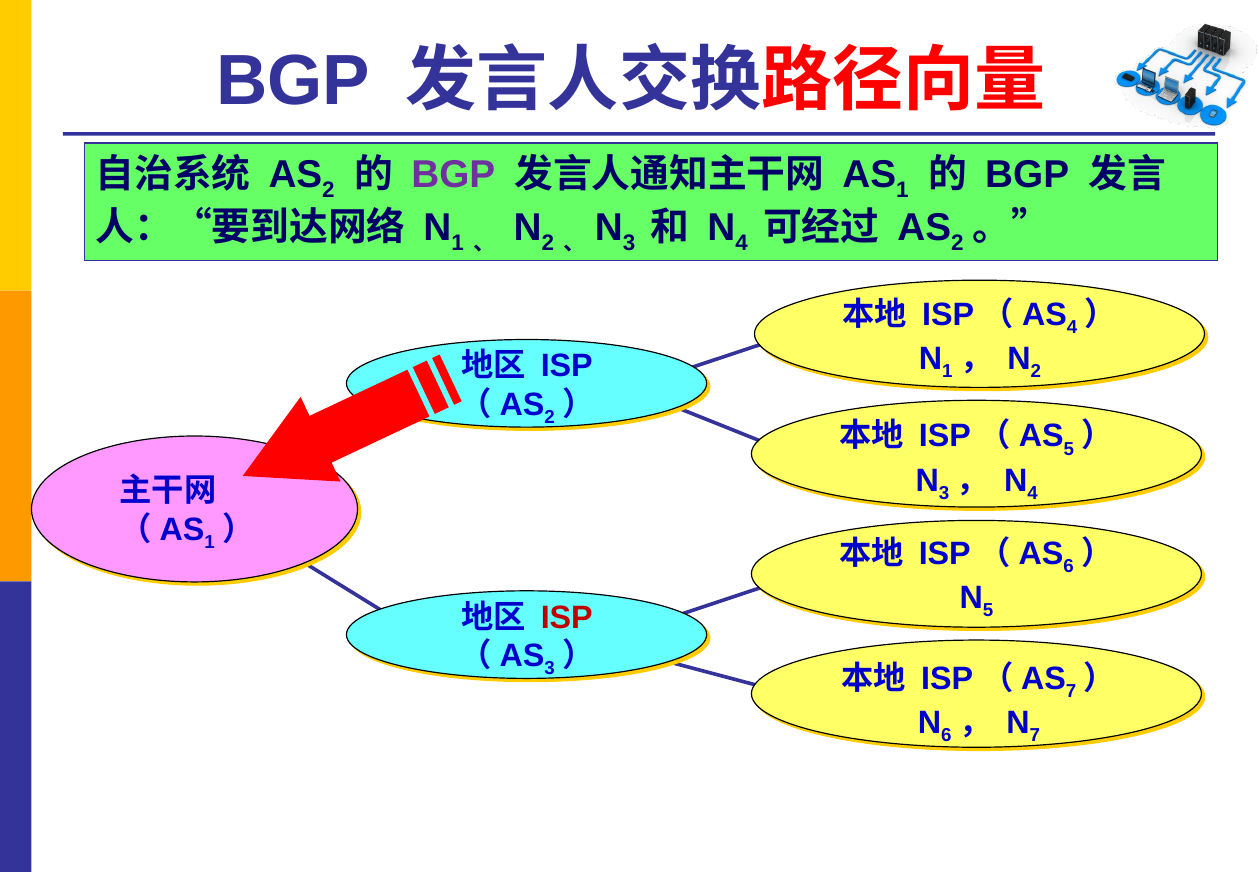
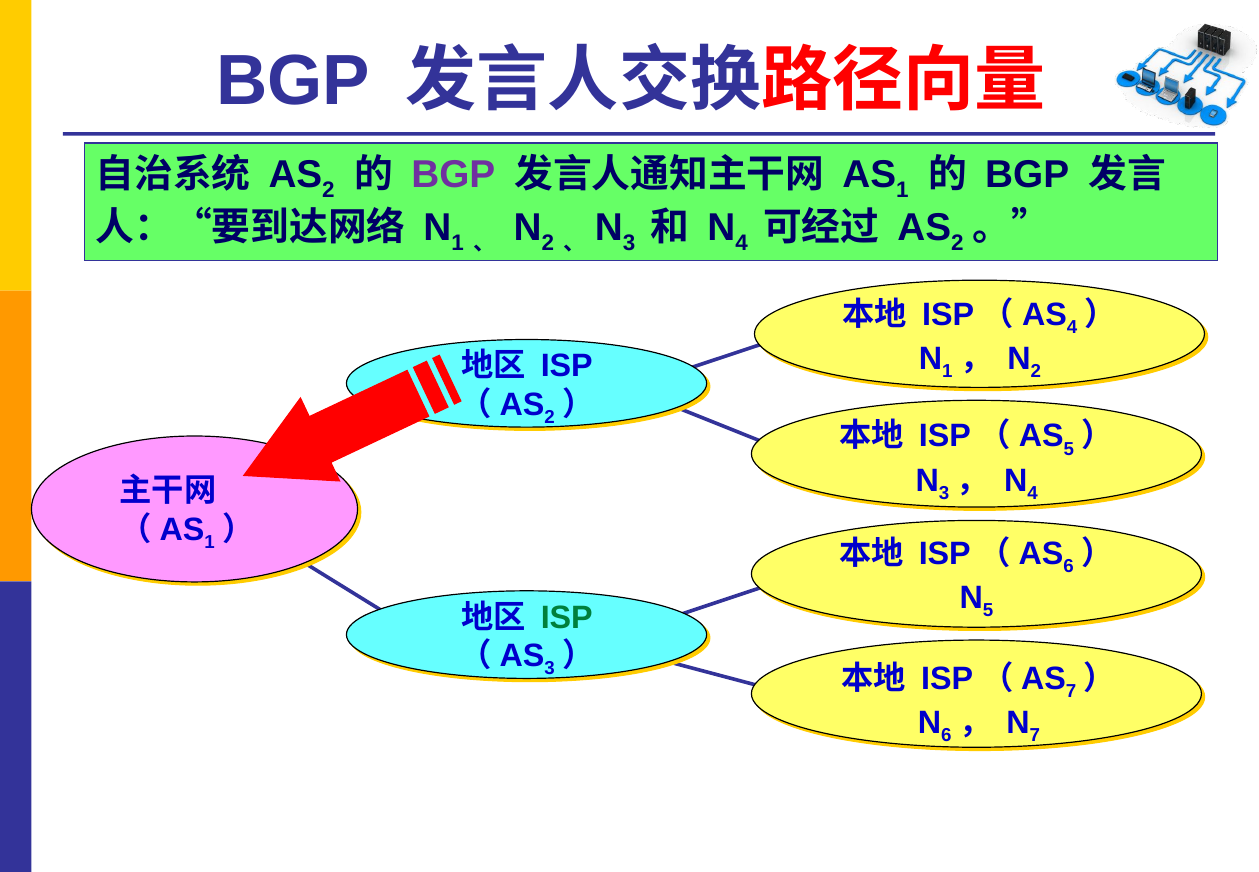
ISP at (567, 617) colour: red -> green
